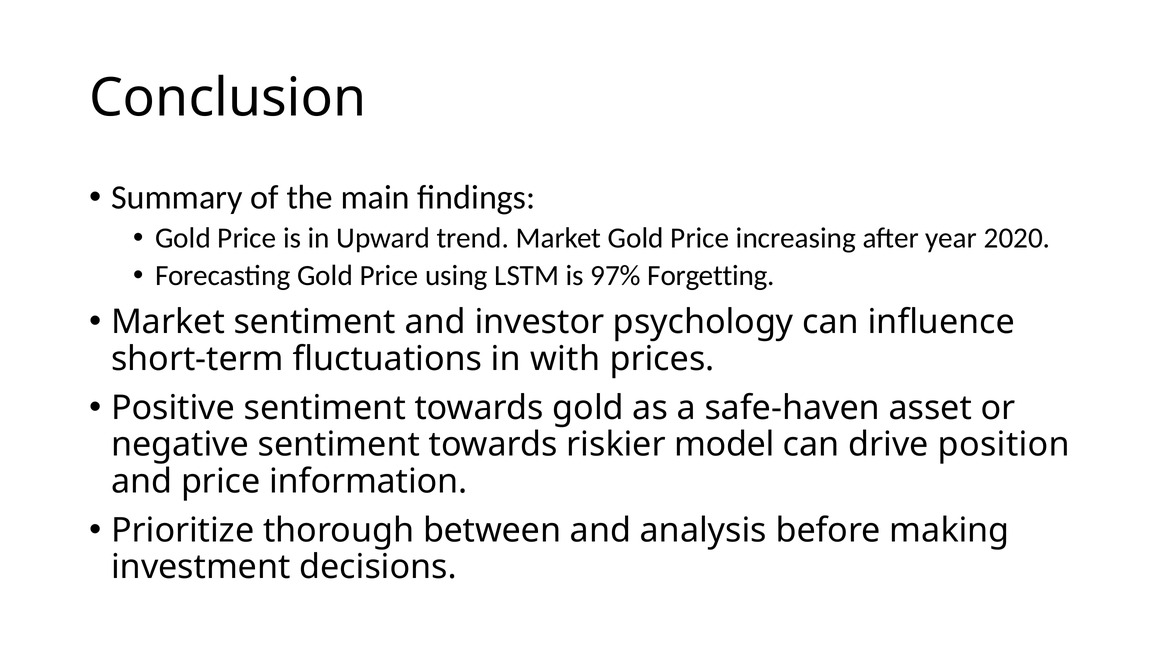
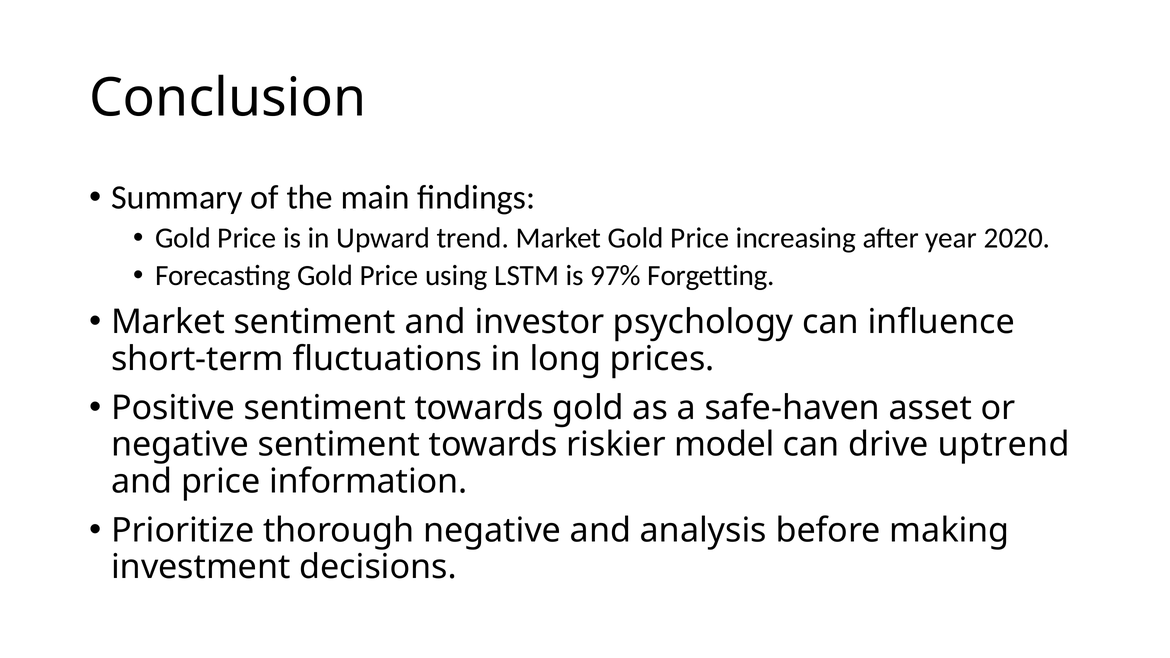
with: with -> long
position: position -> uptrend
thorough between: between -> negative
